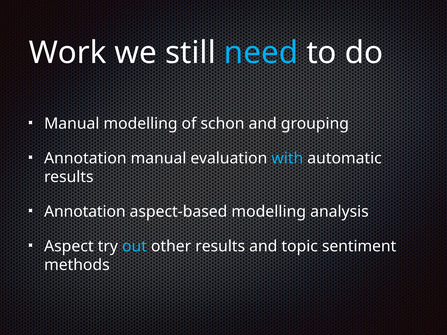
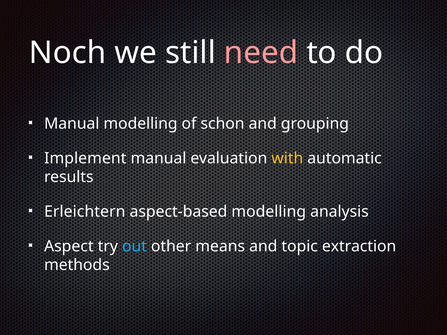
Work: Work -> Noch
need colour: light blue -> pink
Annotation at (85, 158): Annotation -> Implement
with colour: light blue -> yellow
Annotation at (85, 212): Annotation -> Erleichtern
other results: results -> means
sentiment: sentiment -> extraction
